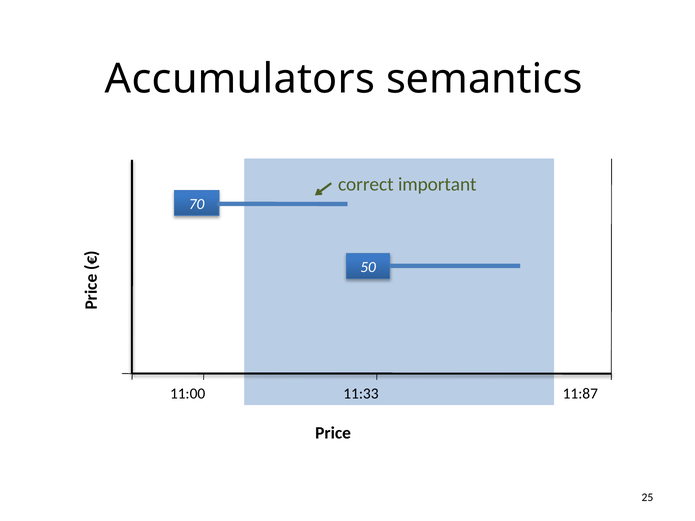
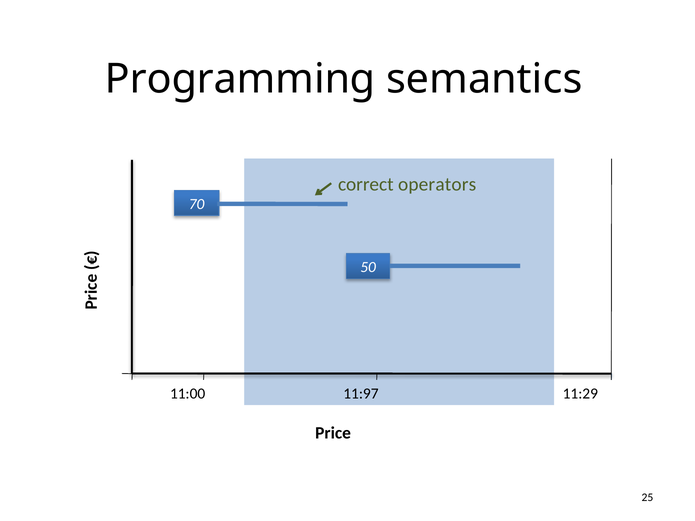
Accumulators: Accumulators -> Programming
important: important -> operators
11:33: 11:33 -> 11:97
11:87: 11:87 -> 11:29
